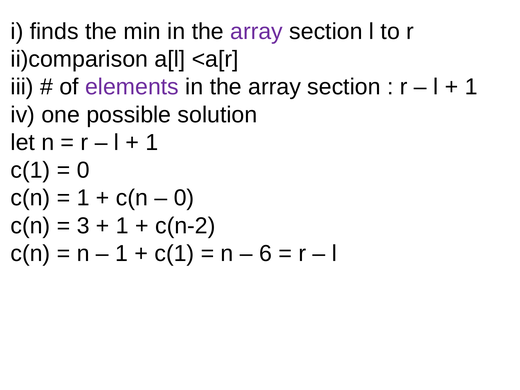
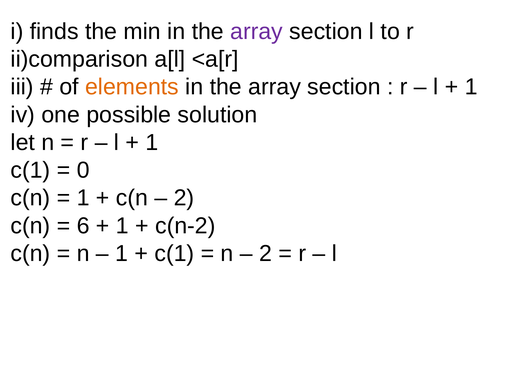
elements colour: purple -> orange
0 at (184, 198): 0 -> 2
3: 3 -> 6
6 at (266, 253): 6 -> 2
